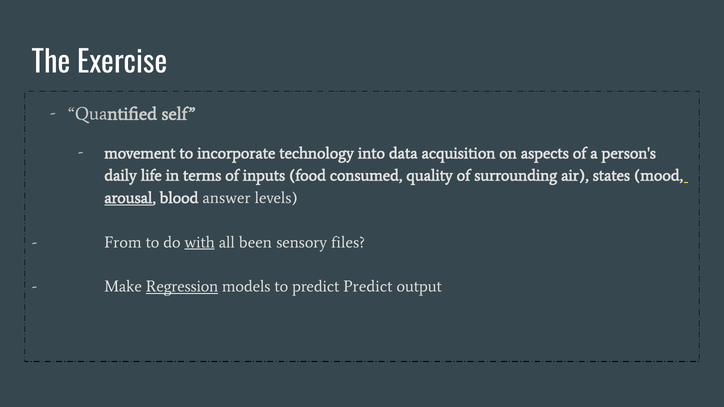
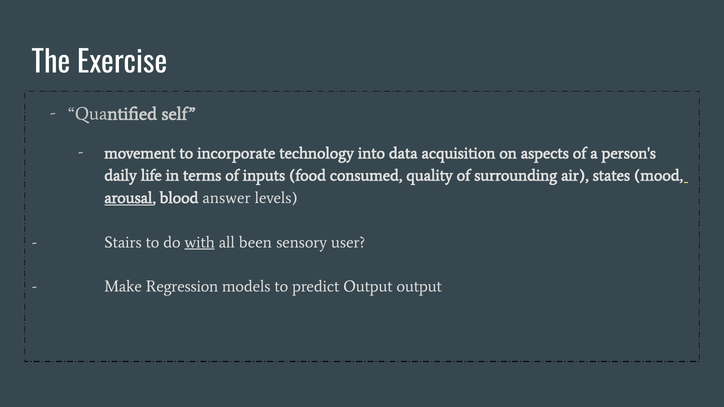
From: From -> Stairs
files: files -> user
Regression underline: present -> none
predict Predict: Predict -> Output
